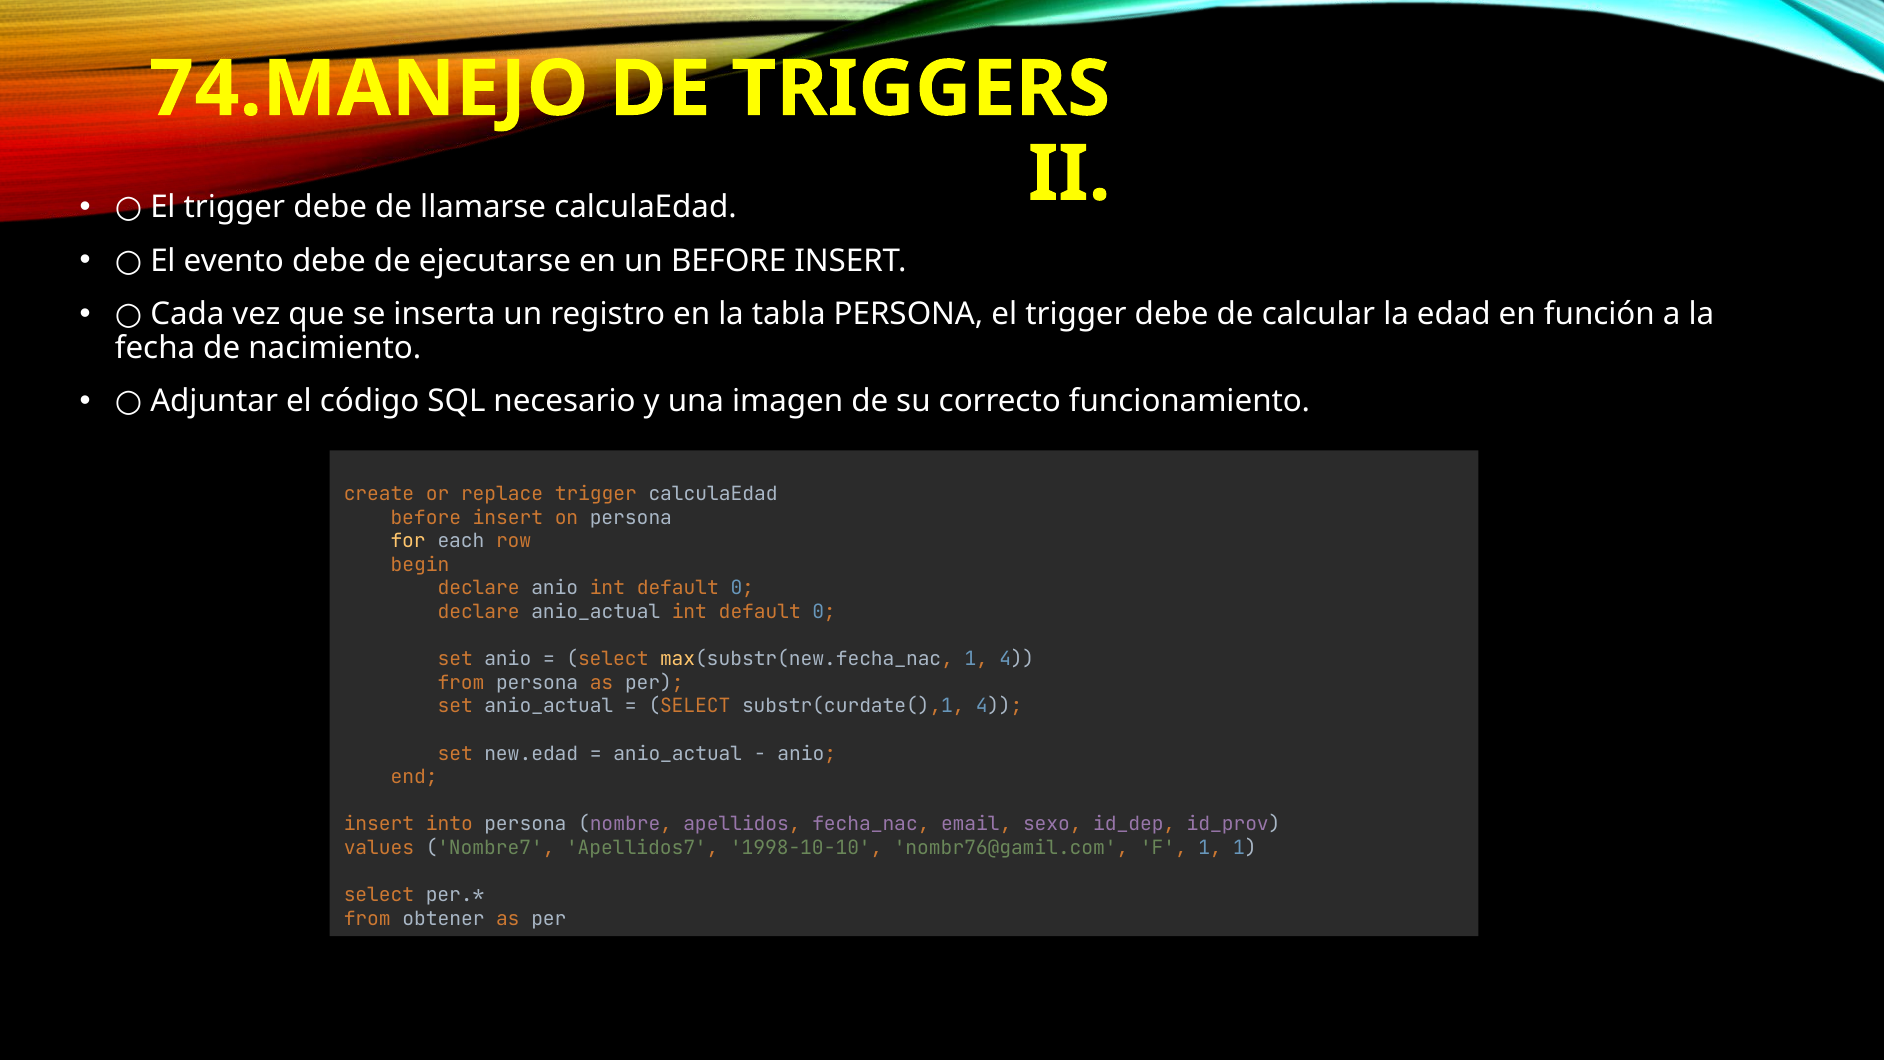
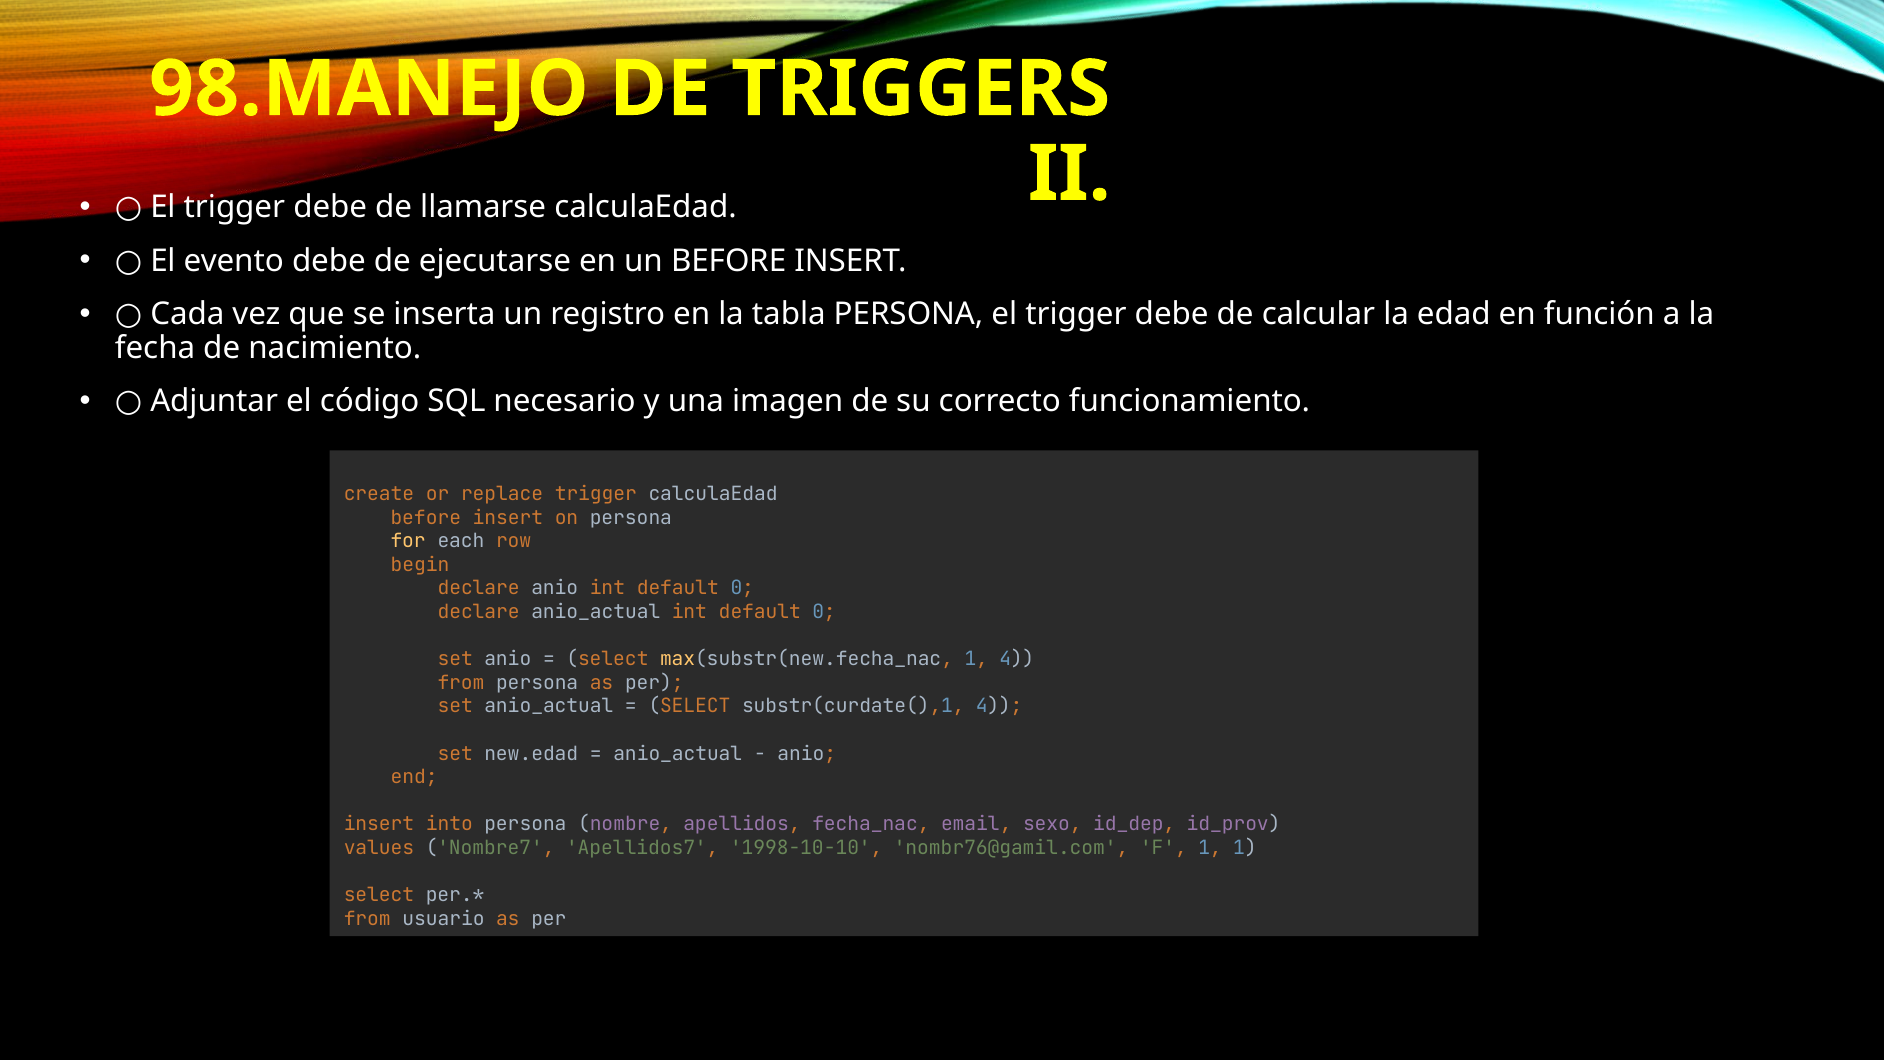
74.MANEJO: 74.MANEJO -> 98.MANEJO
obtener: obtener -> usuario
